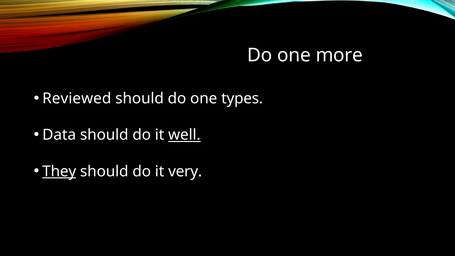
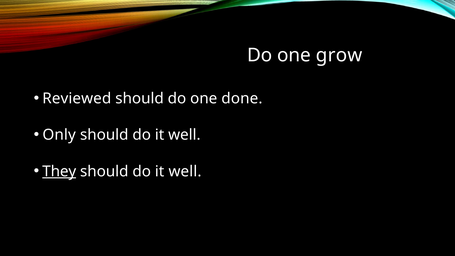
more: more -> grow
types: types -> done
Data: Data -> Only
well at (184, 135) underline: present -> none
very at (185, 171): very -> well
